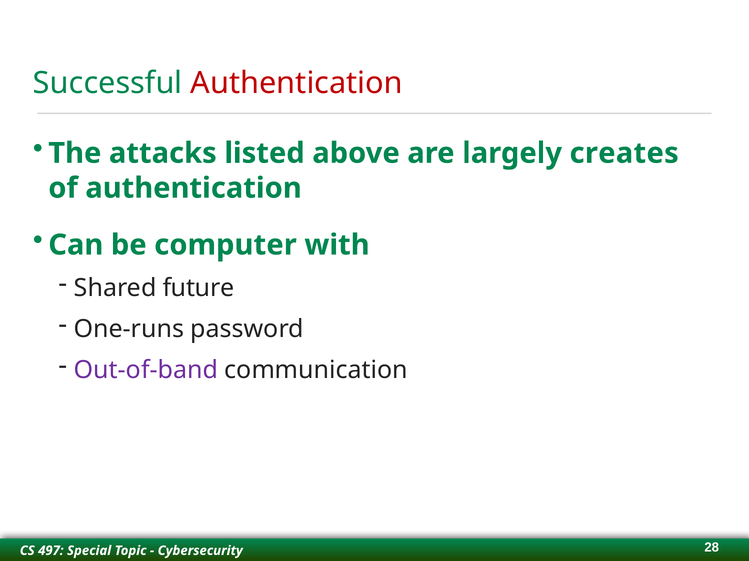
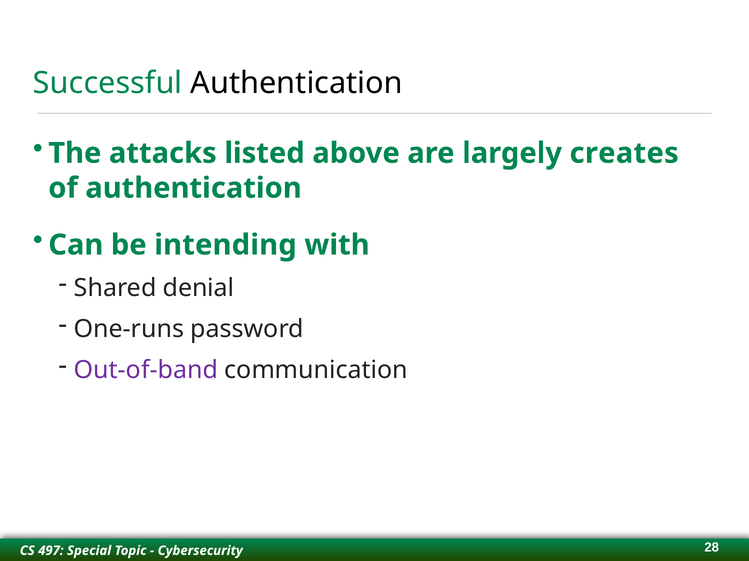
Authentication at (297, 83) colour: red -> black
computer: computer -> intending
future: future -> denial
